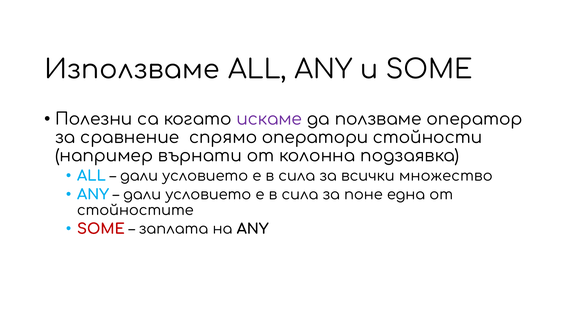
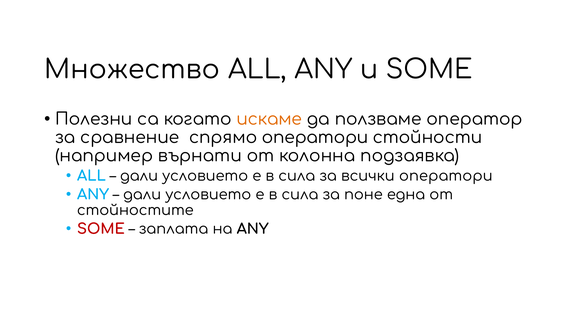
Използваме: Използваме -> Множество
искаме colour: purple -> orange
всички множество: множество -> оператори
